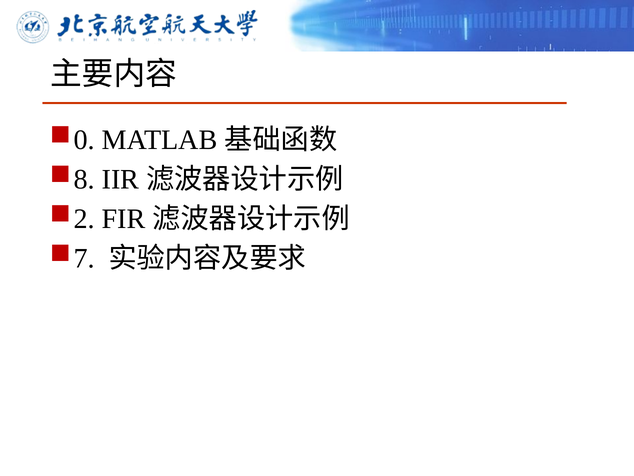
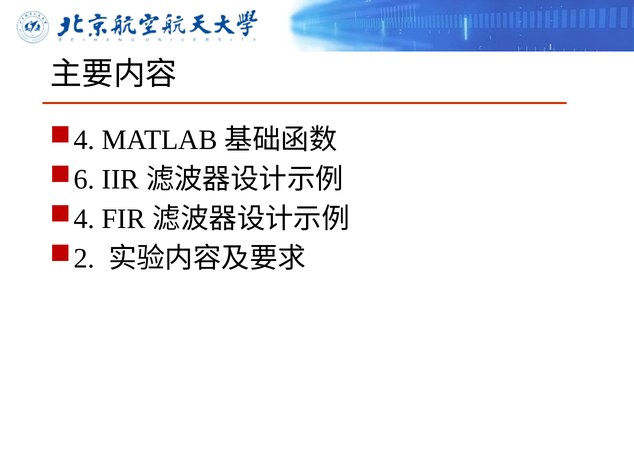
0 at (84, 140): 0 -> 4
8: 8 -> 6
2 at (84, 219): 2 -> 4
7: 7 -> 2
